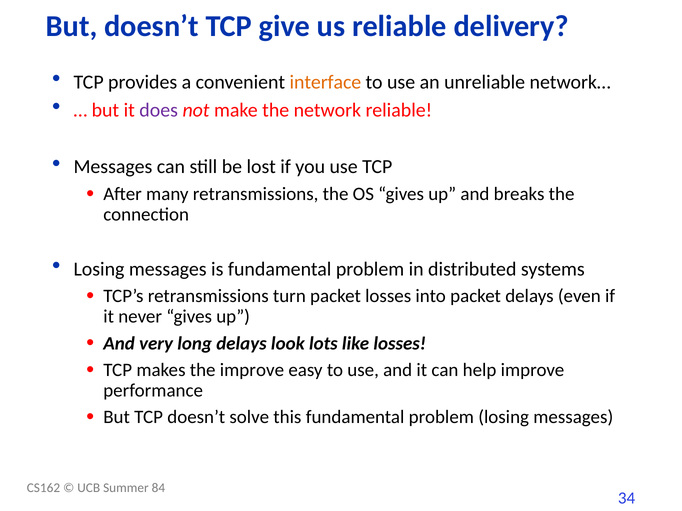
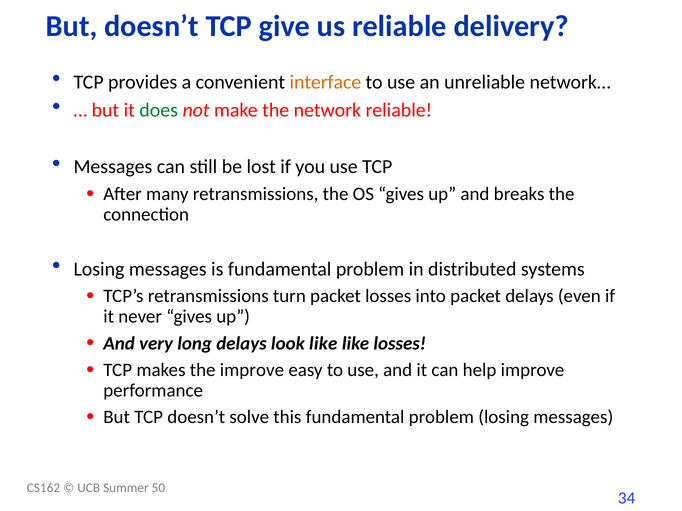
does colour: purple -> green
look lots: lots -> like
84: 84 -> 50
